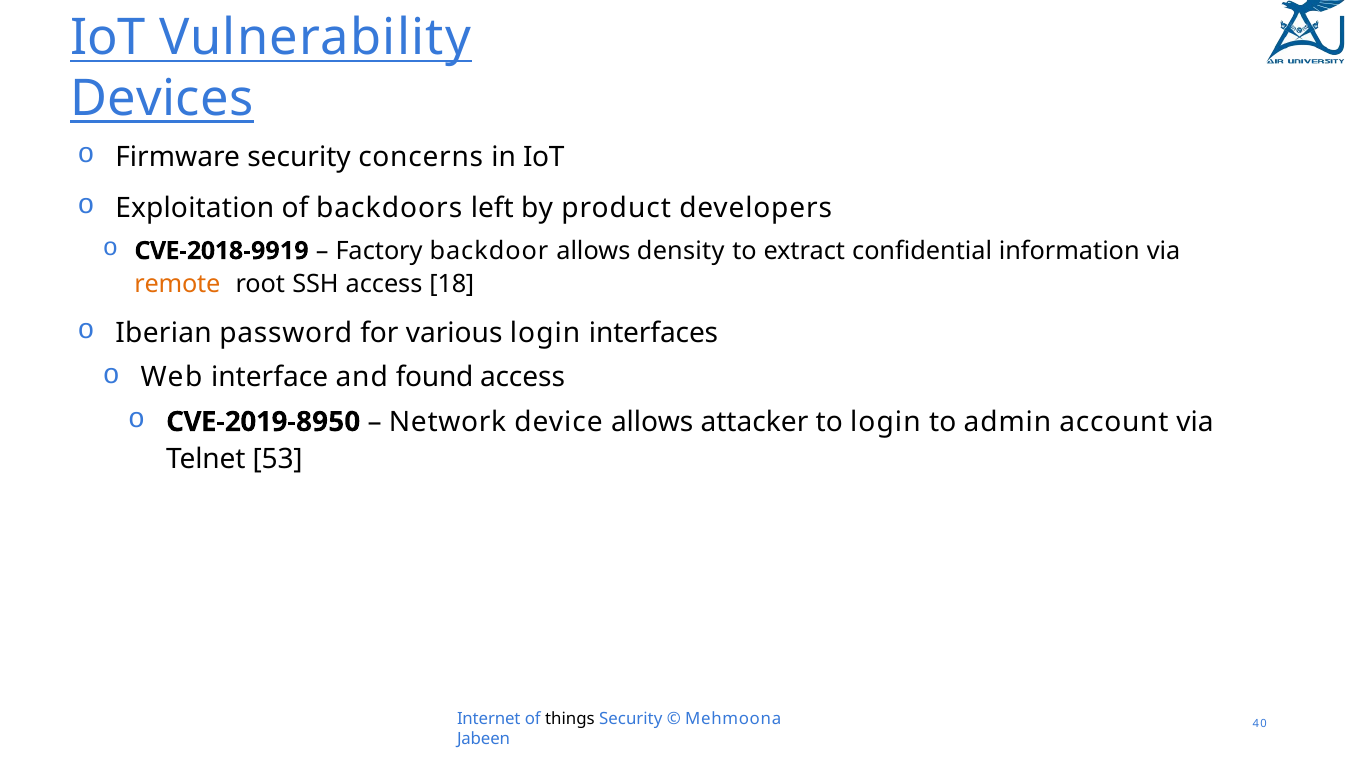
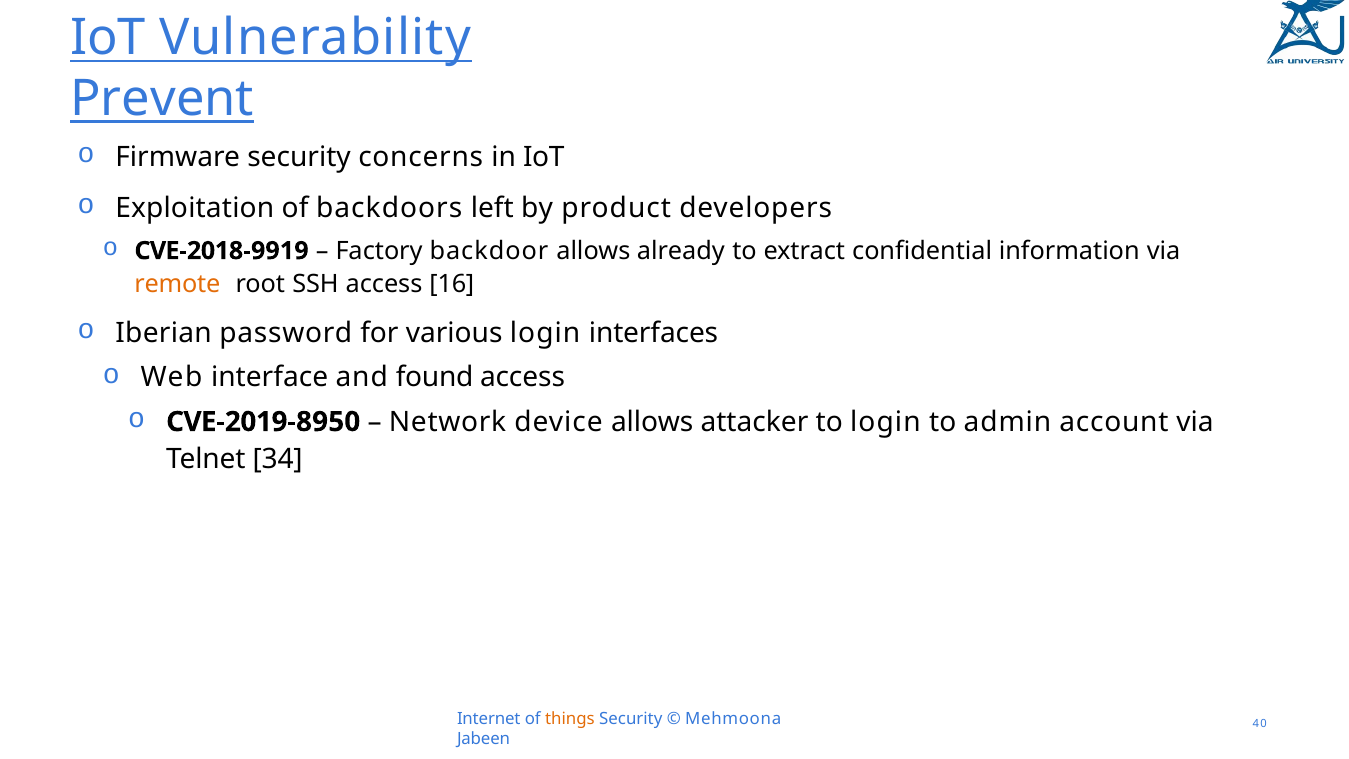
Devices: Devices -> Prevent
density: density -> already
18: 18 -> 16
53: 53 -> 34
things colour: black -> orange
